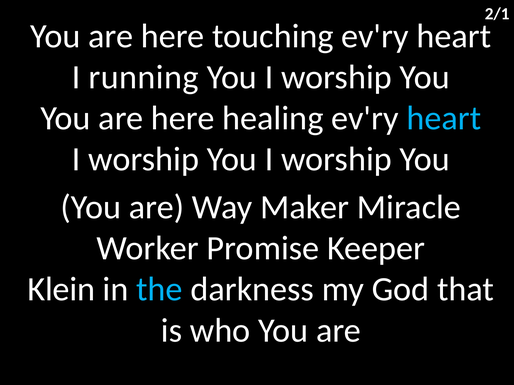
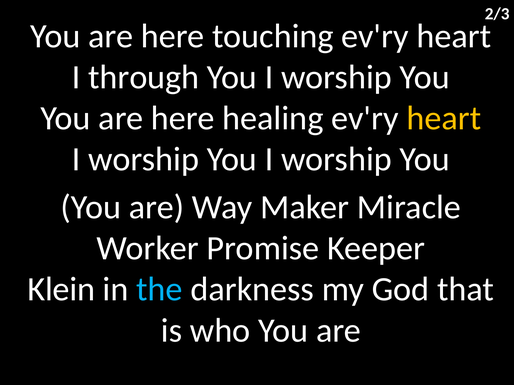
2/1: 2/1 -> 2/3
running: running -> through
heart at (444, 118) colour: light blue -> yellow
